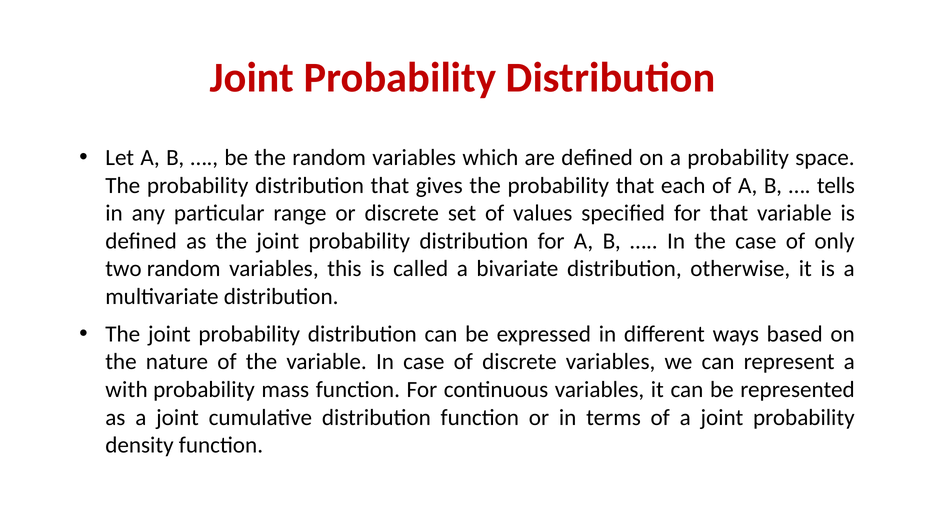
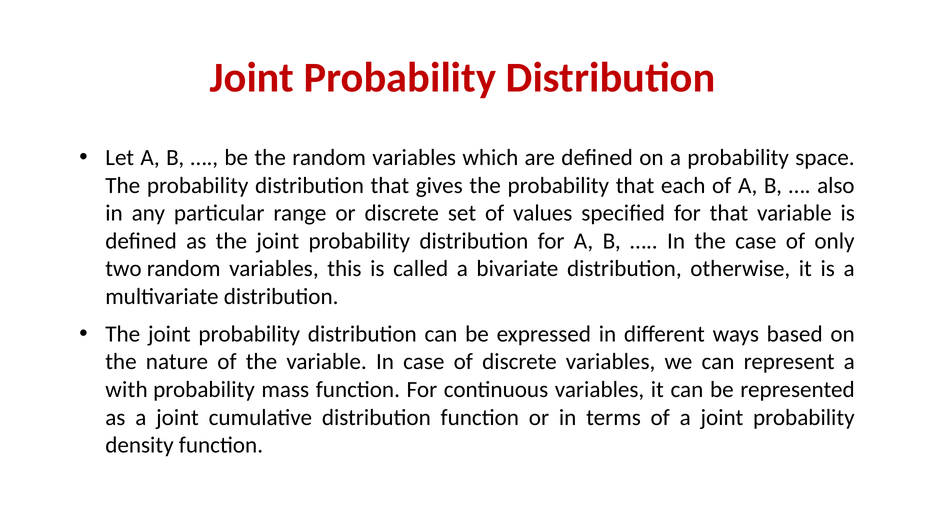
tells: tells -> also
